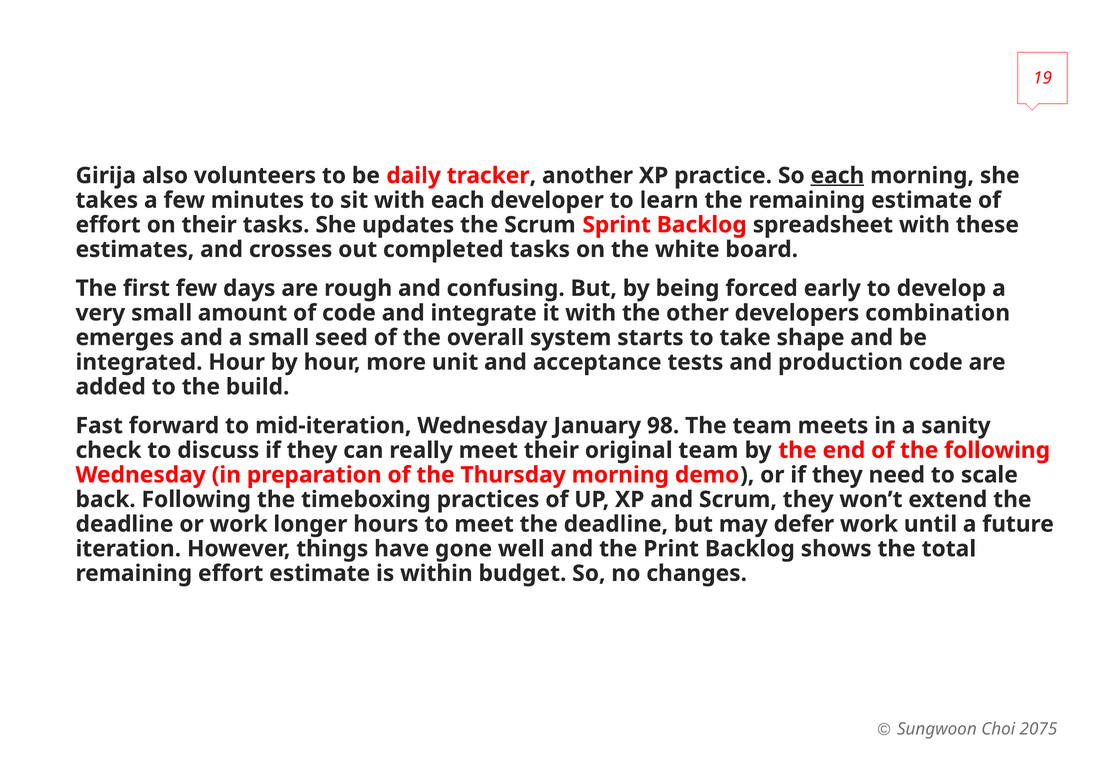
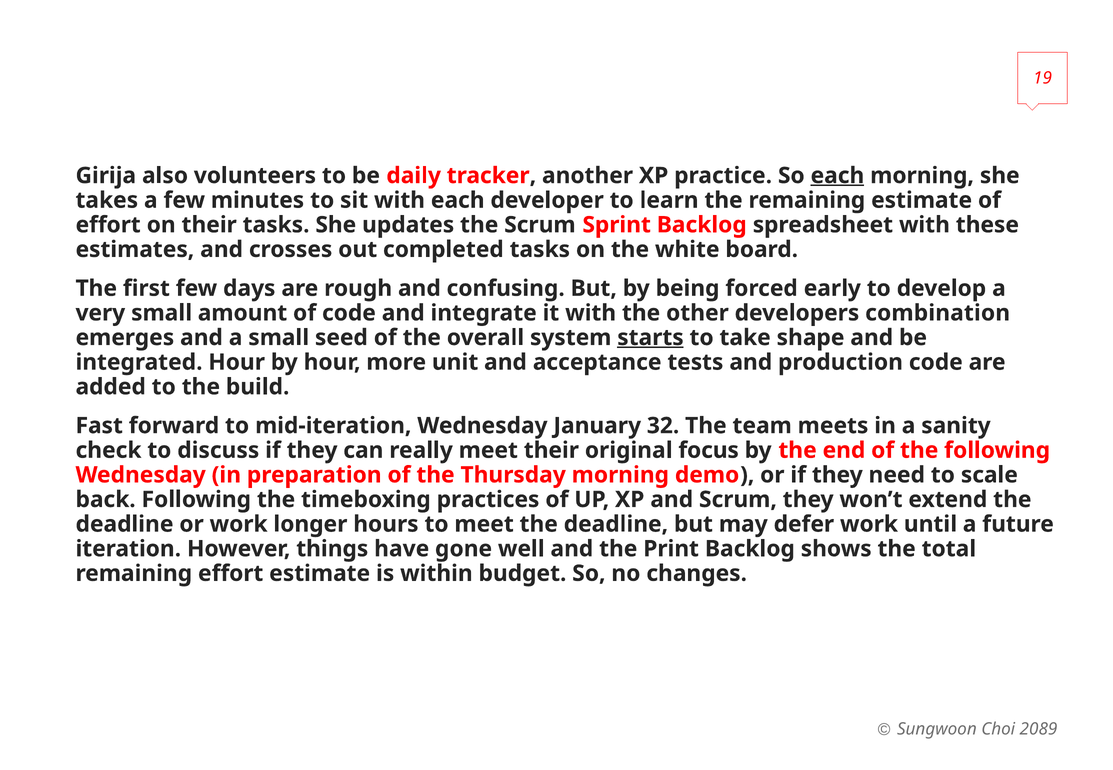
starts underline: none -> present
98: 98 -> 32
original team: team -> focus
2075: 2075 -> 2089
